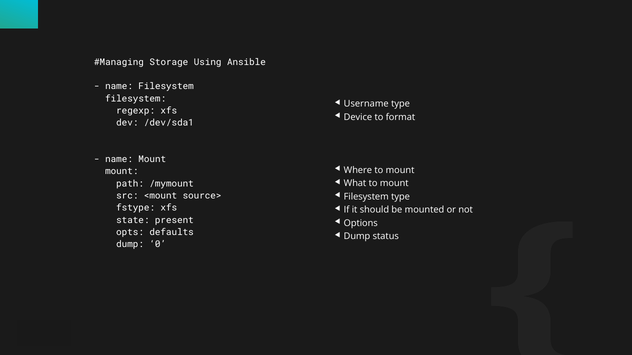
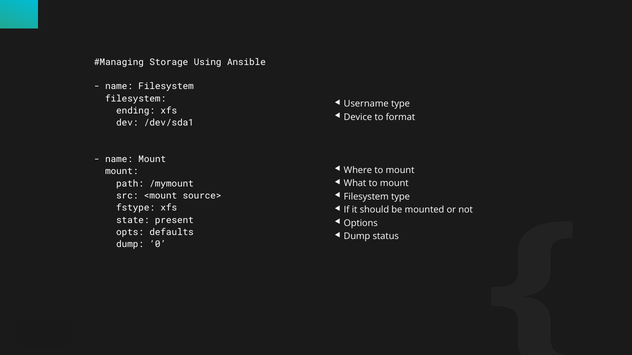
regexp: regexp -> ending
